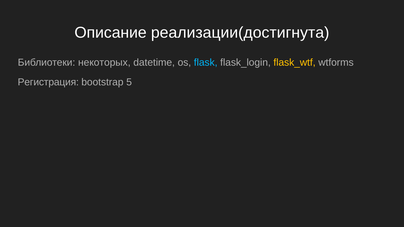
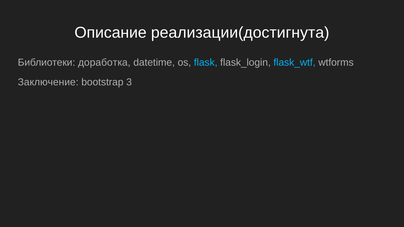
некоторых: некоторых -> доработка
flask_wtf colour: yellow -> light blue
Регистрация: Регистрация -> Заключение
5: 5 -> 3
